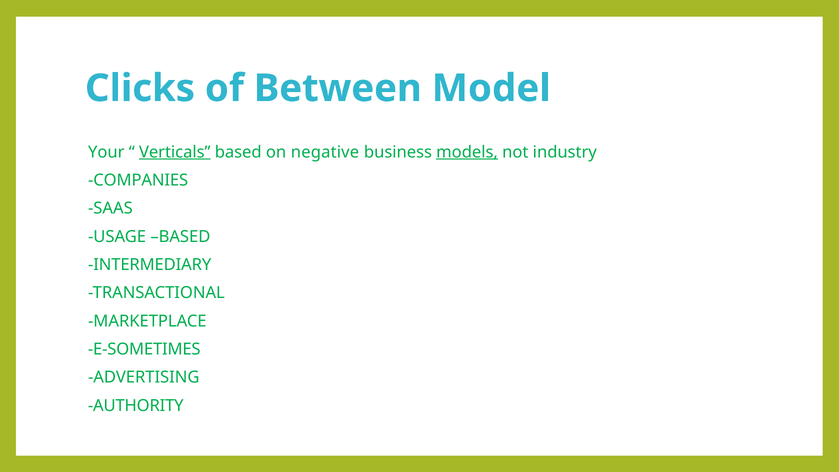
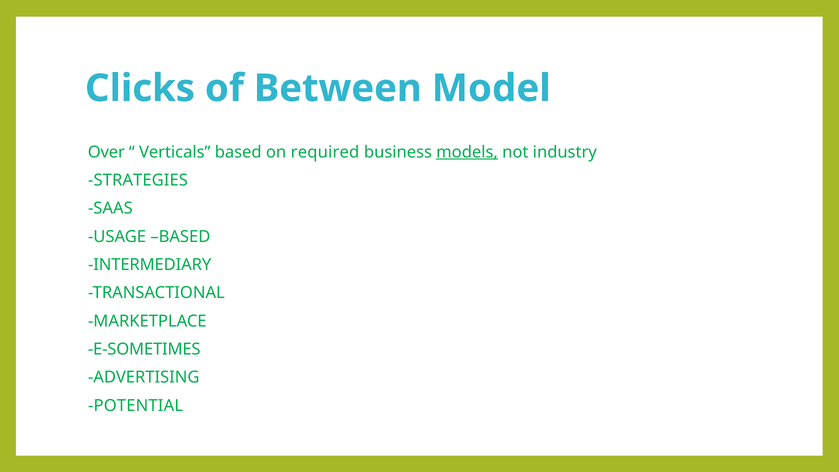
Your: Your -> Over
Verticals underline: present -> none
negative: negative -> required
COMPANIES: COMPANIES -> STRATEGIES
AUTHORITY: AUTHORITY -> POTENTIAL
